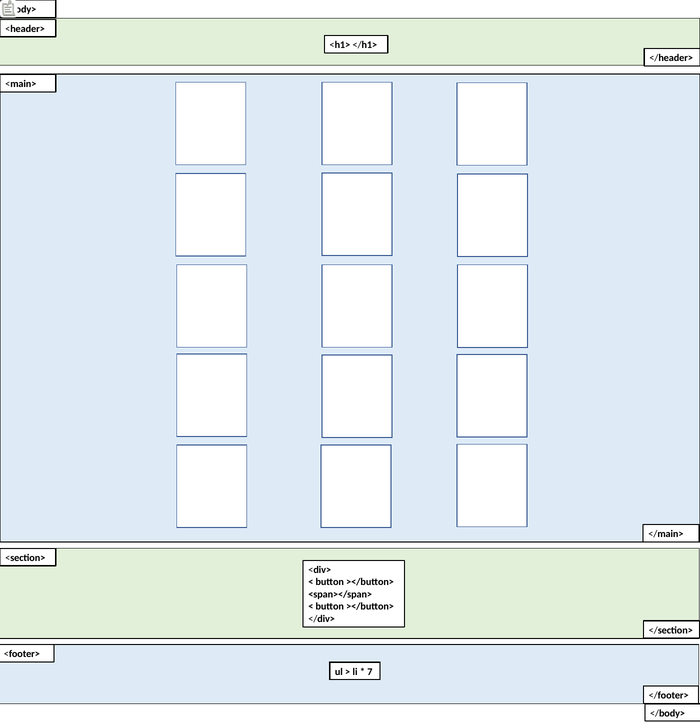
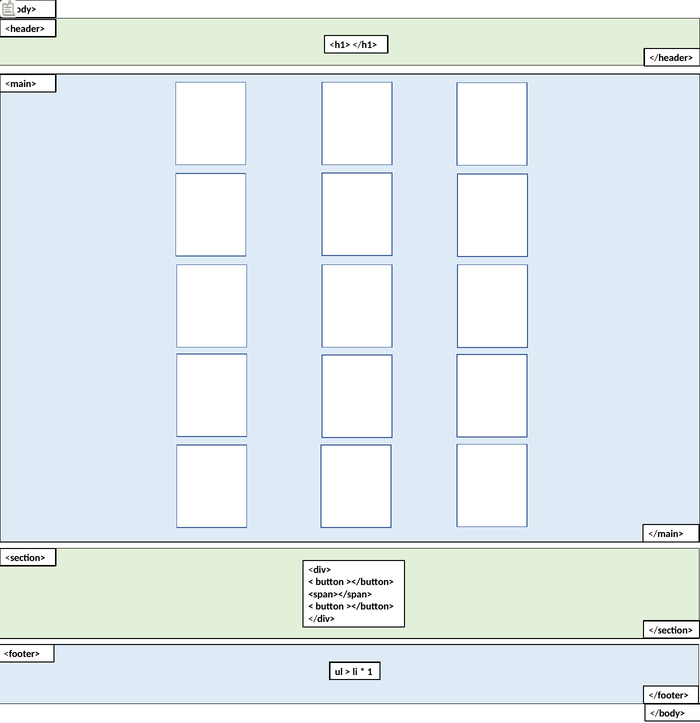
7: 7 -> 1
